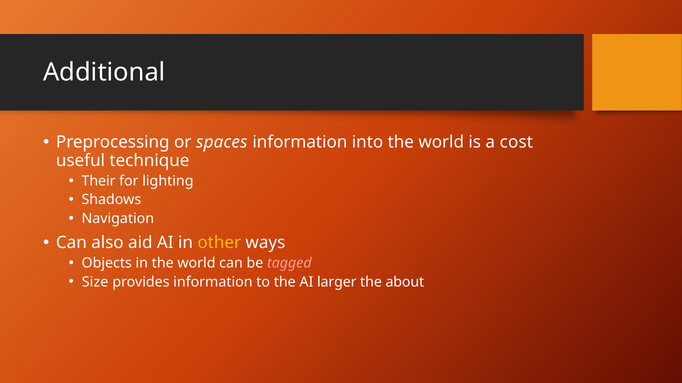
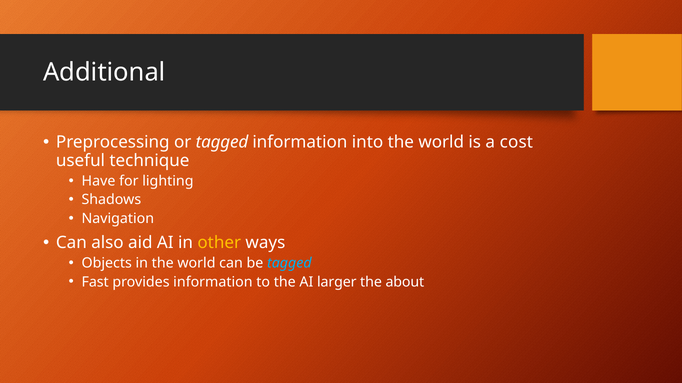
or spaces: spaces -> tagged
Their: Their -> Have
tagged at (289, 263) colour: pink -> light blue
Size: Size -> Fast
